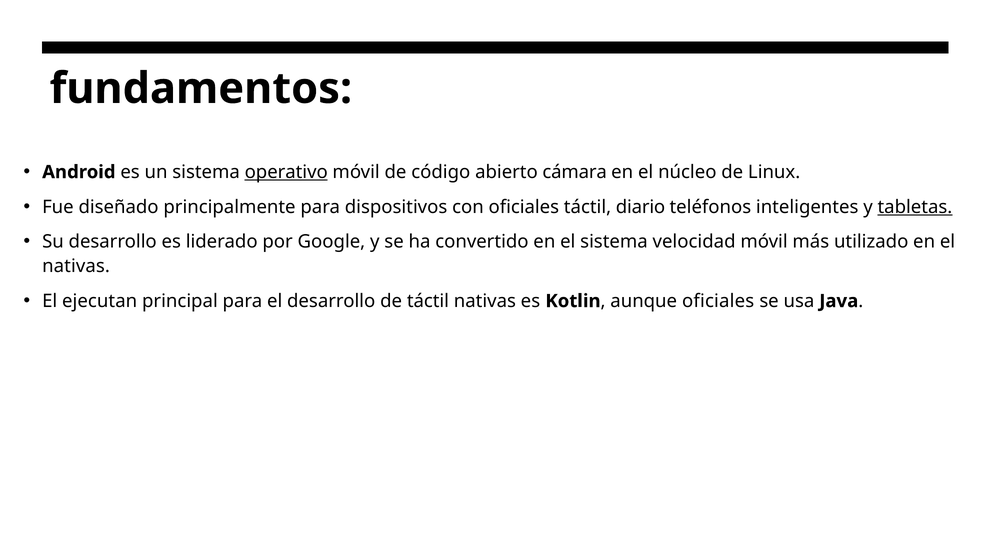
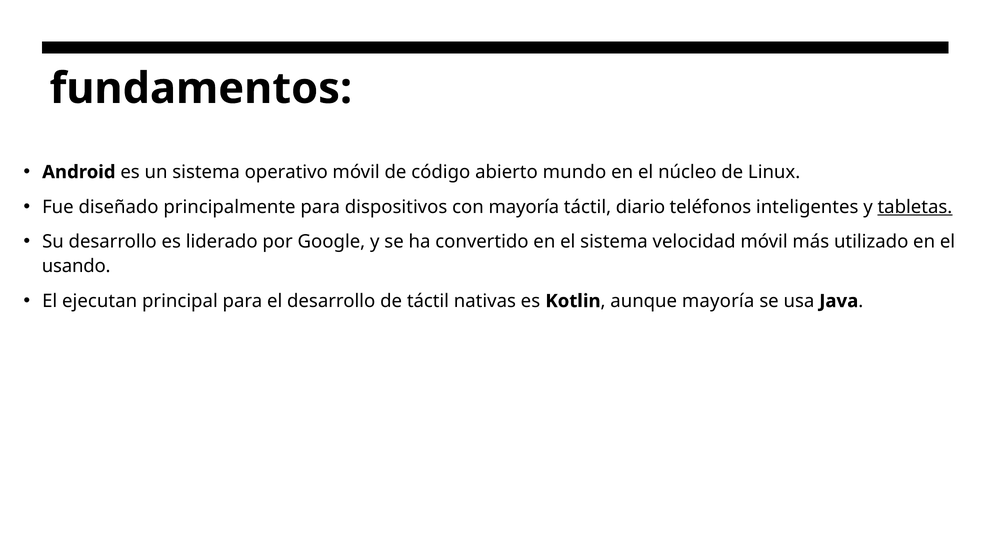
operativo underline: present -> none
cámara: cámara -> mundo
con oficiales: oficiales -> mayoría
nativas at (76, 266): nativas -> usando
aunque oficiales: oficiales -> mayoría
